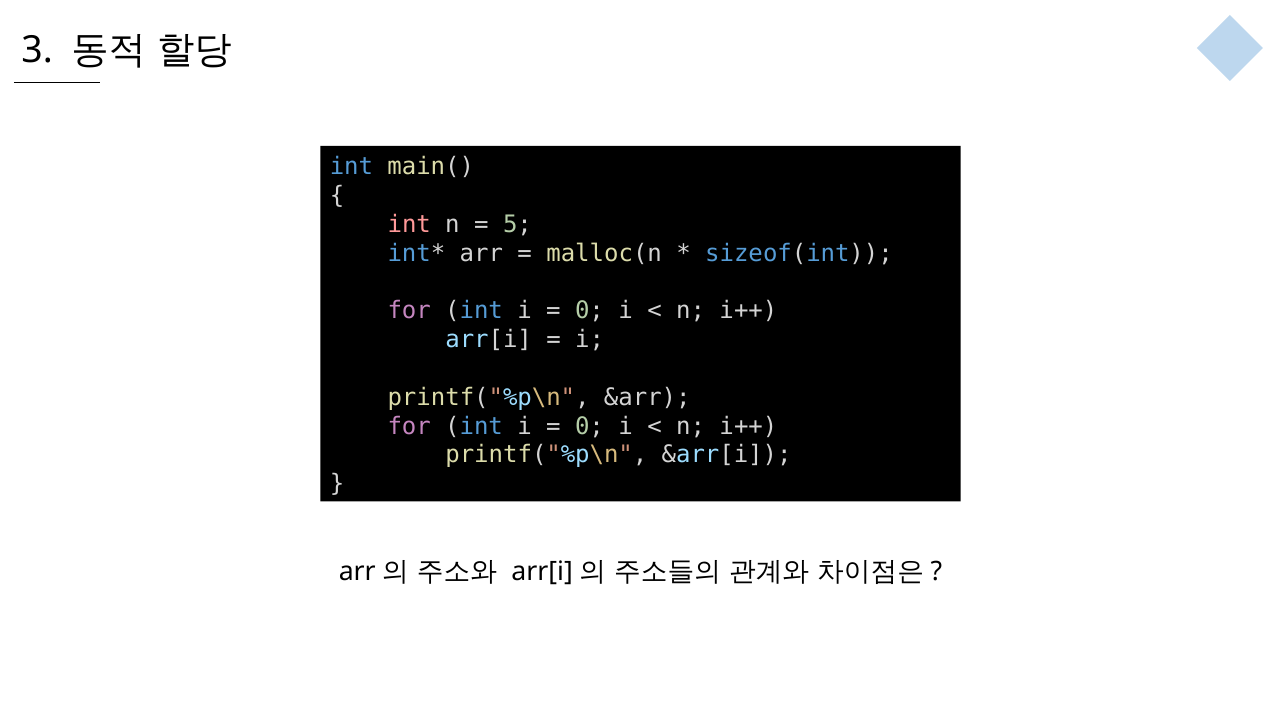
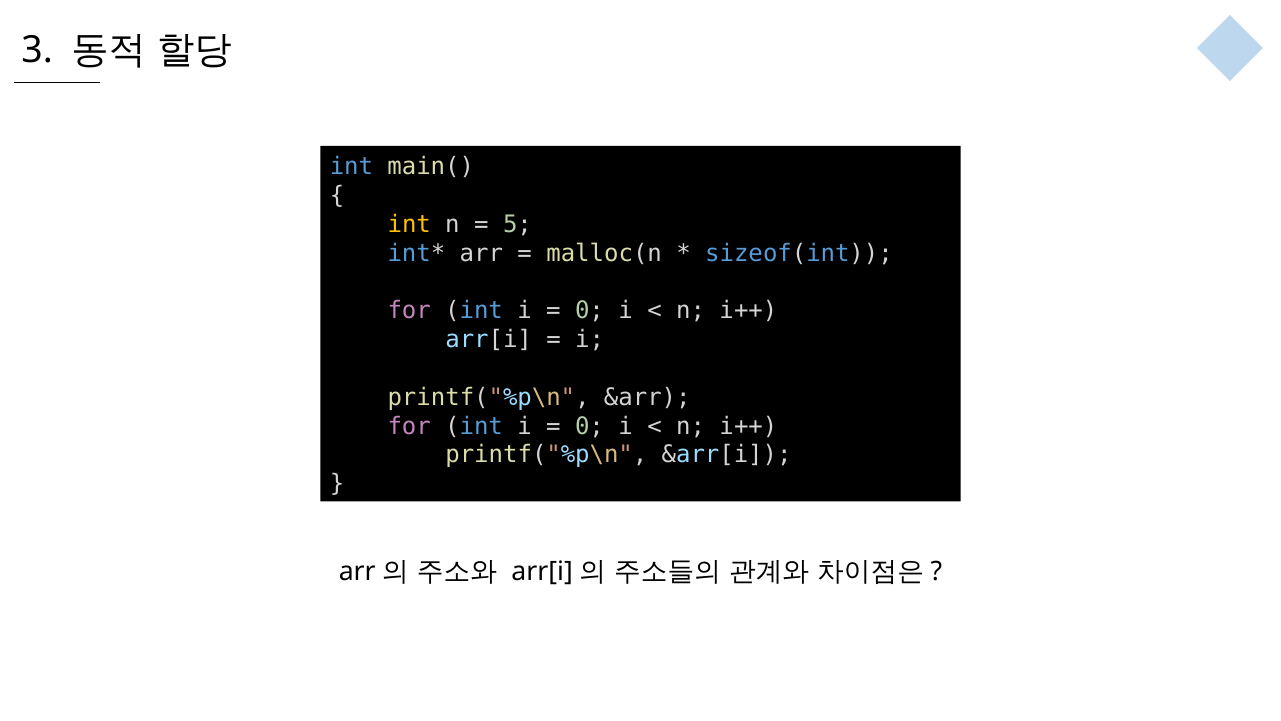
int at (409, 224) colour: pink -> yellow
